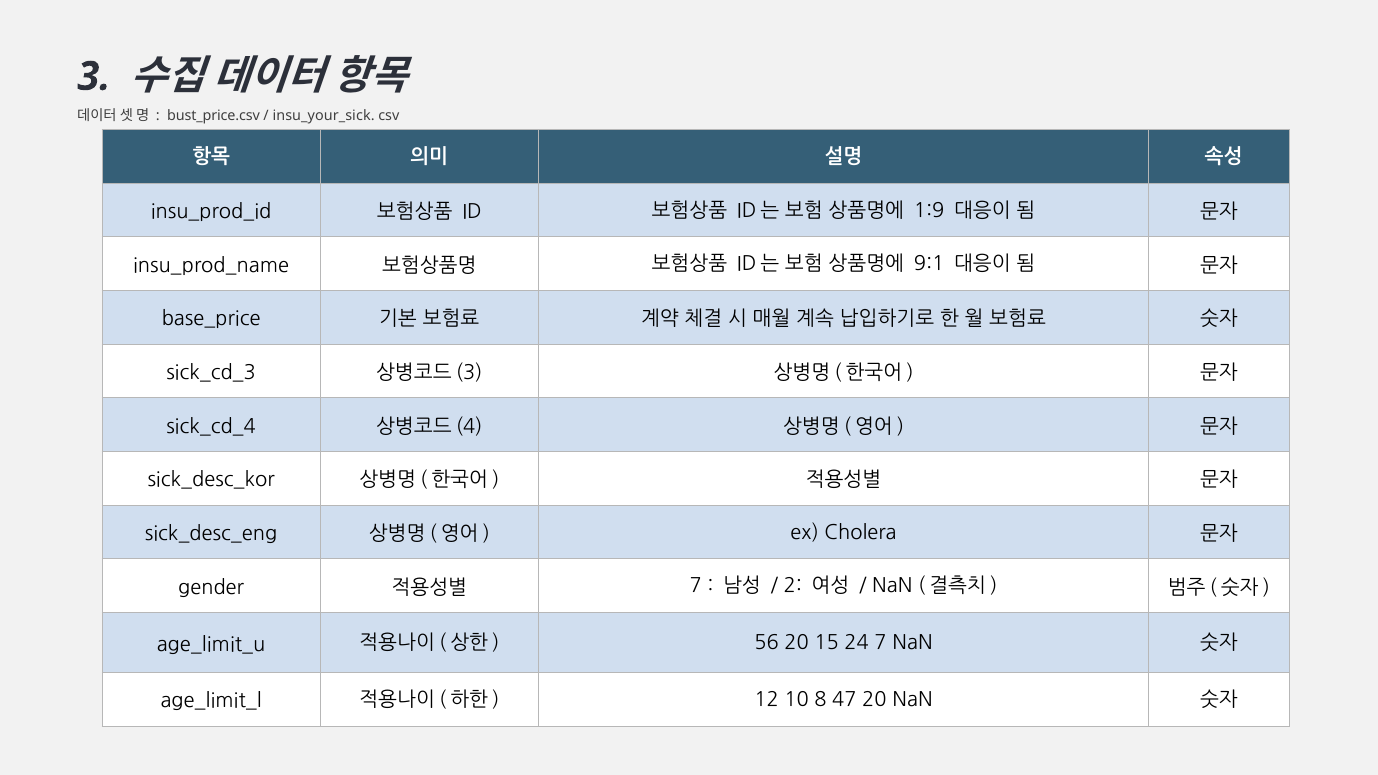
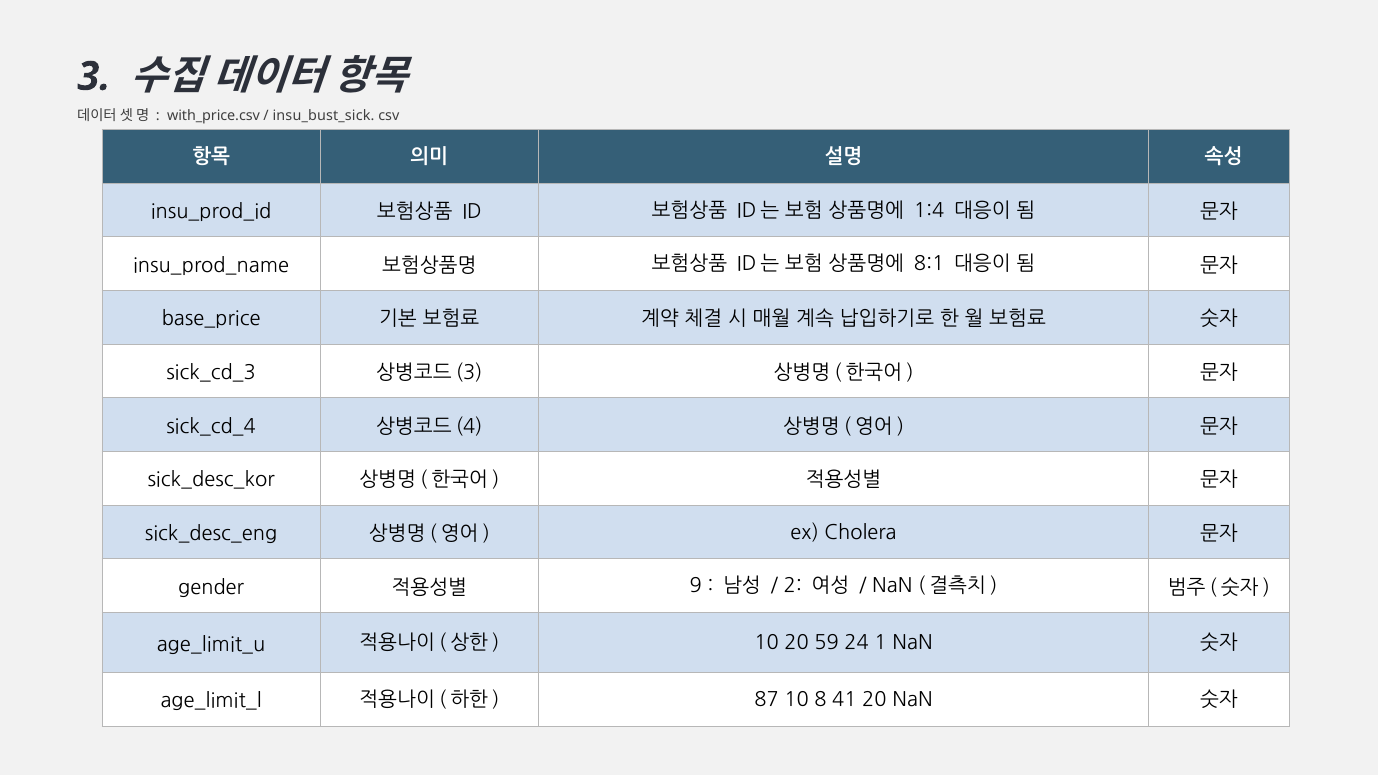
bust_price.csv: bust_price.csv -> with_price.csv
insu_your_sick: insu_your_sick -> insu_bust_sick
1:9: 1:9 -> 1:4
9:1: 9:1 -> 8:1
7 at (696, 586): 7 -> 9
56 at (767, 643): 56 -> 10
15: 15 -> 59
24 7: 7 -> 1
12: 12 -> 87
47: 47 -> 41
